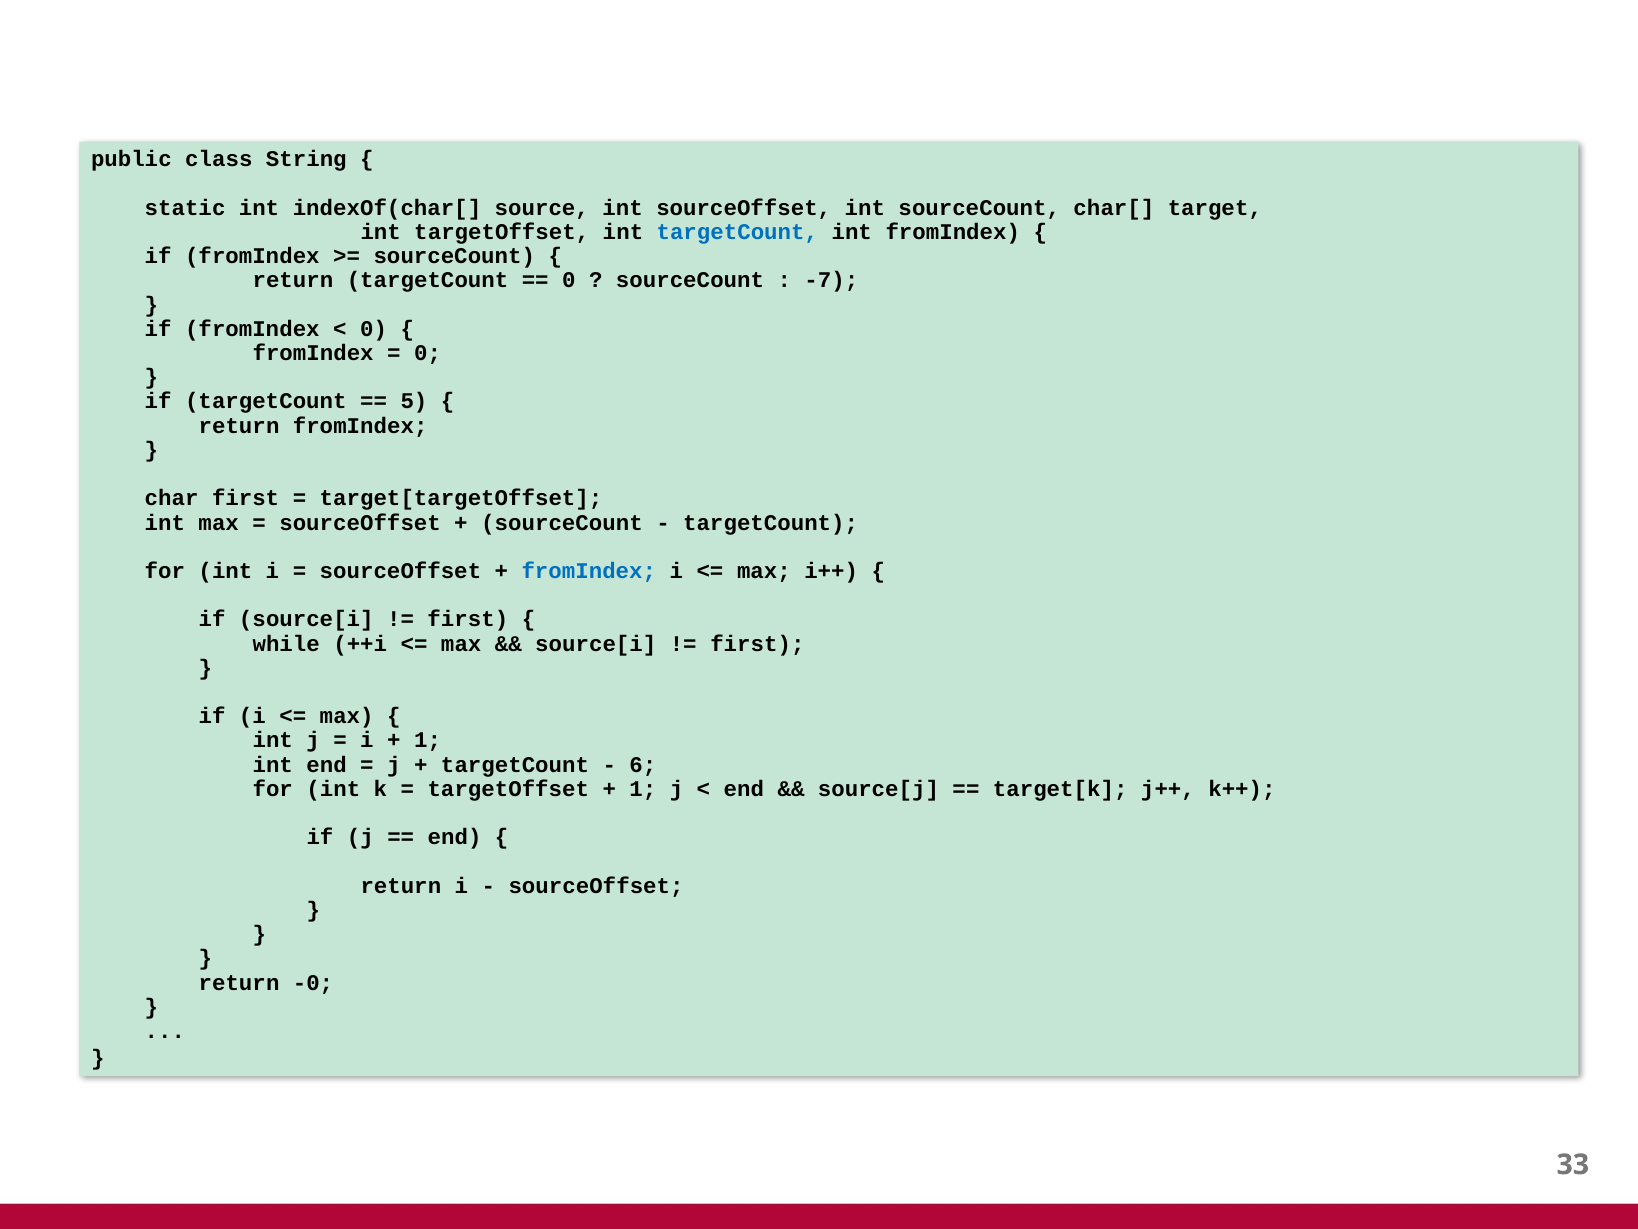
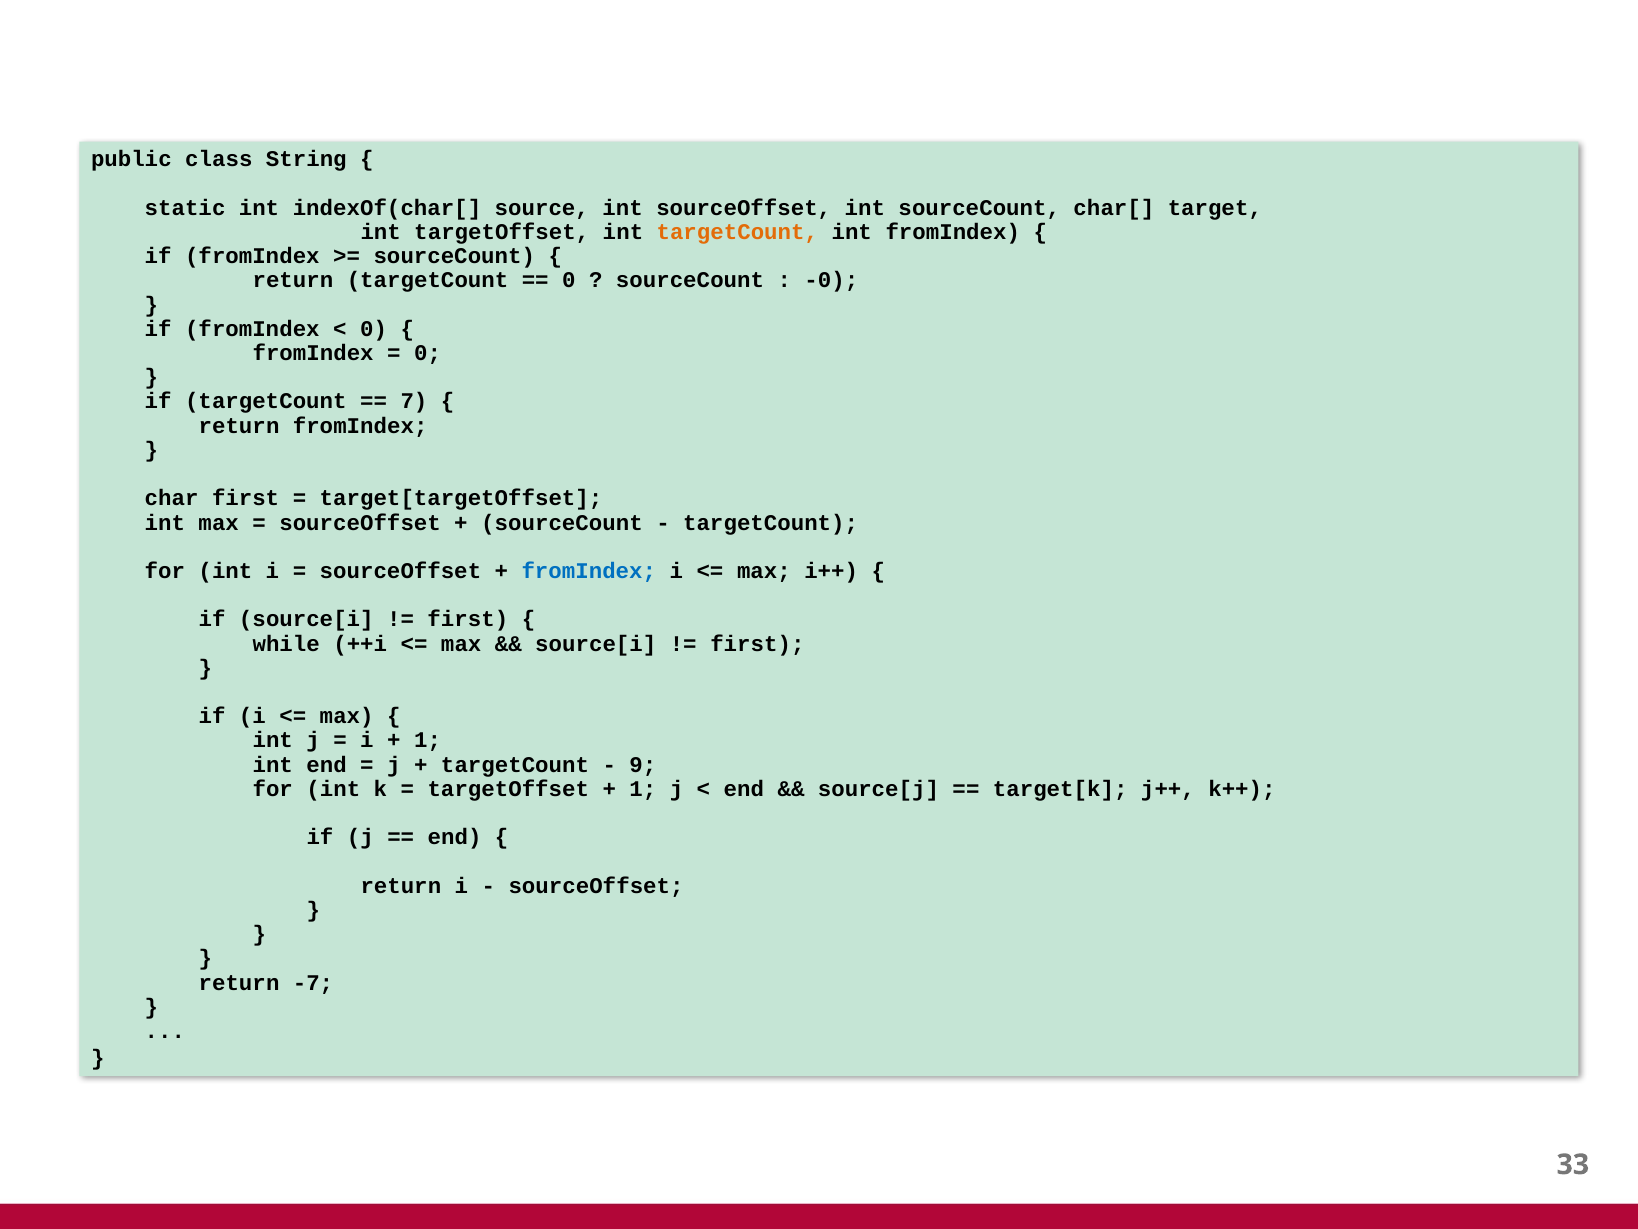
targetCount at (737, 232) colour: blue -> orange
-7: -7 -> -0
5: 5 -> 7
6: 6 -> 9
-0: -0 -> -7
